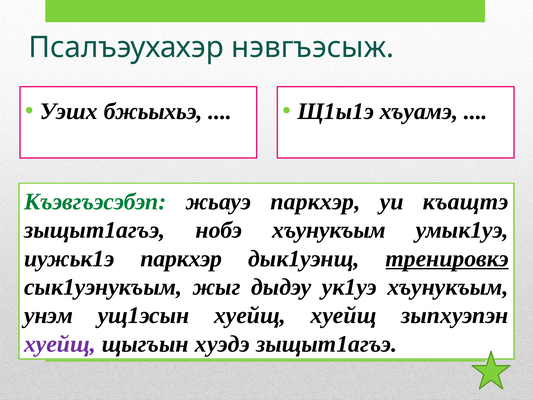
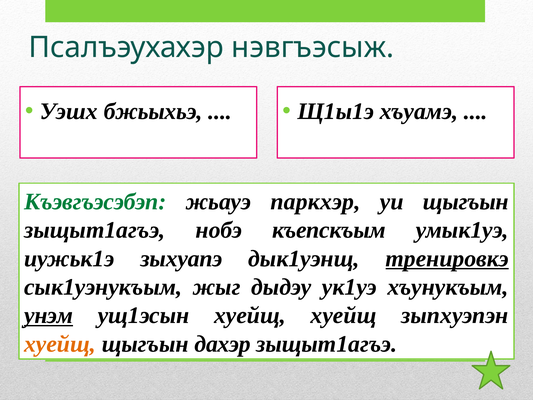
уи къащтэ: къащтэ -> щыгъын
нобэ хъунукъым: хъунукъым -> къепскъым
иужьк1э паркхэр: паркхэр -> зыхуапэ
унэм underline: none -> present
хуейщ at (60, 344) colour: purple -> orange
хуэдэ: хуэдэ -> дахэр
